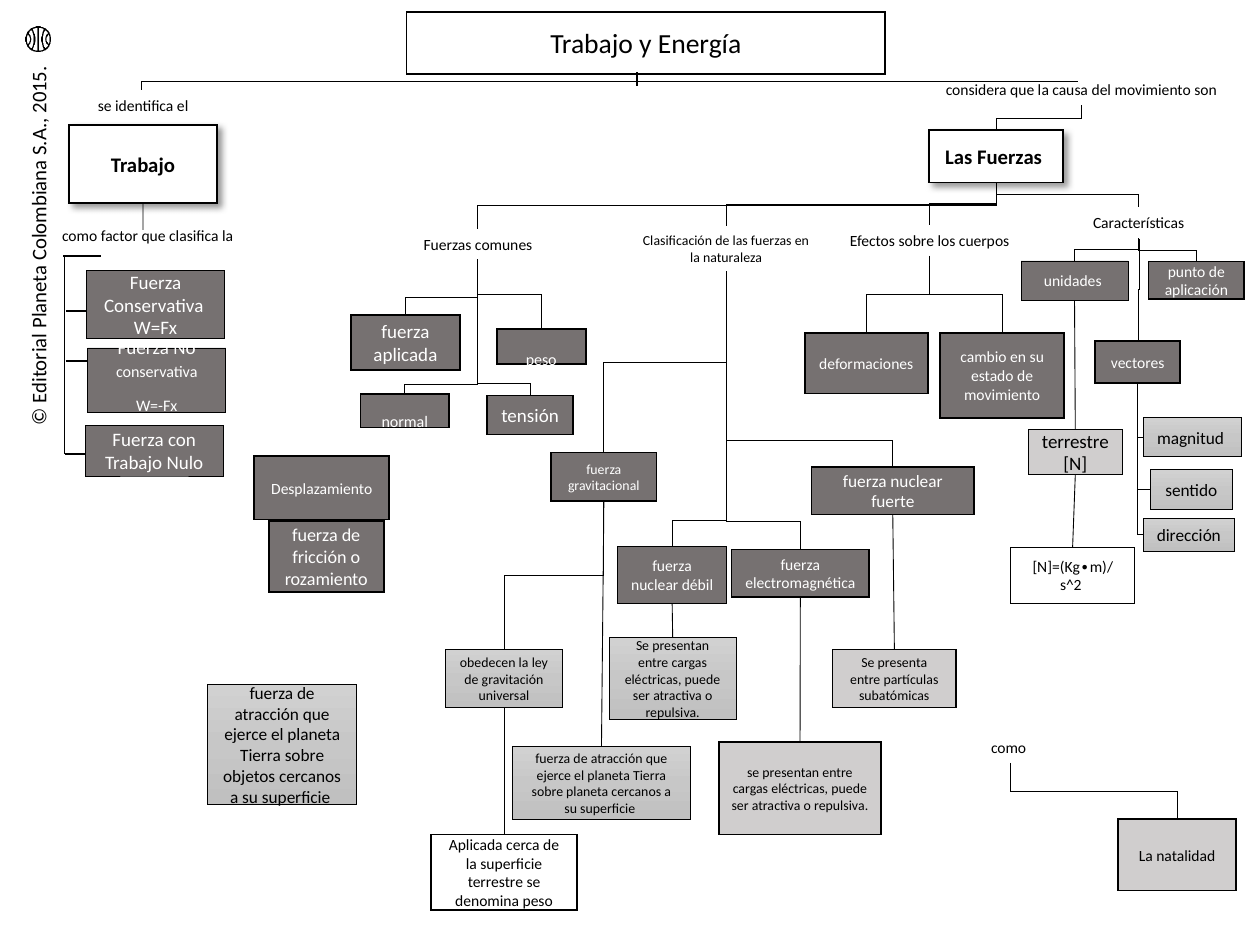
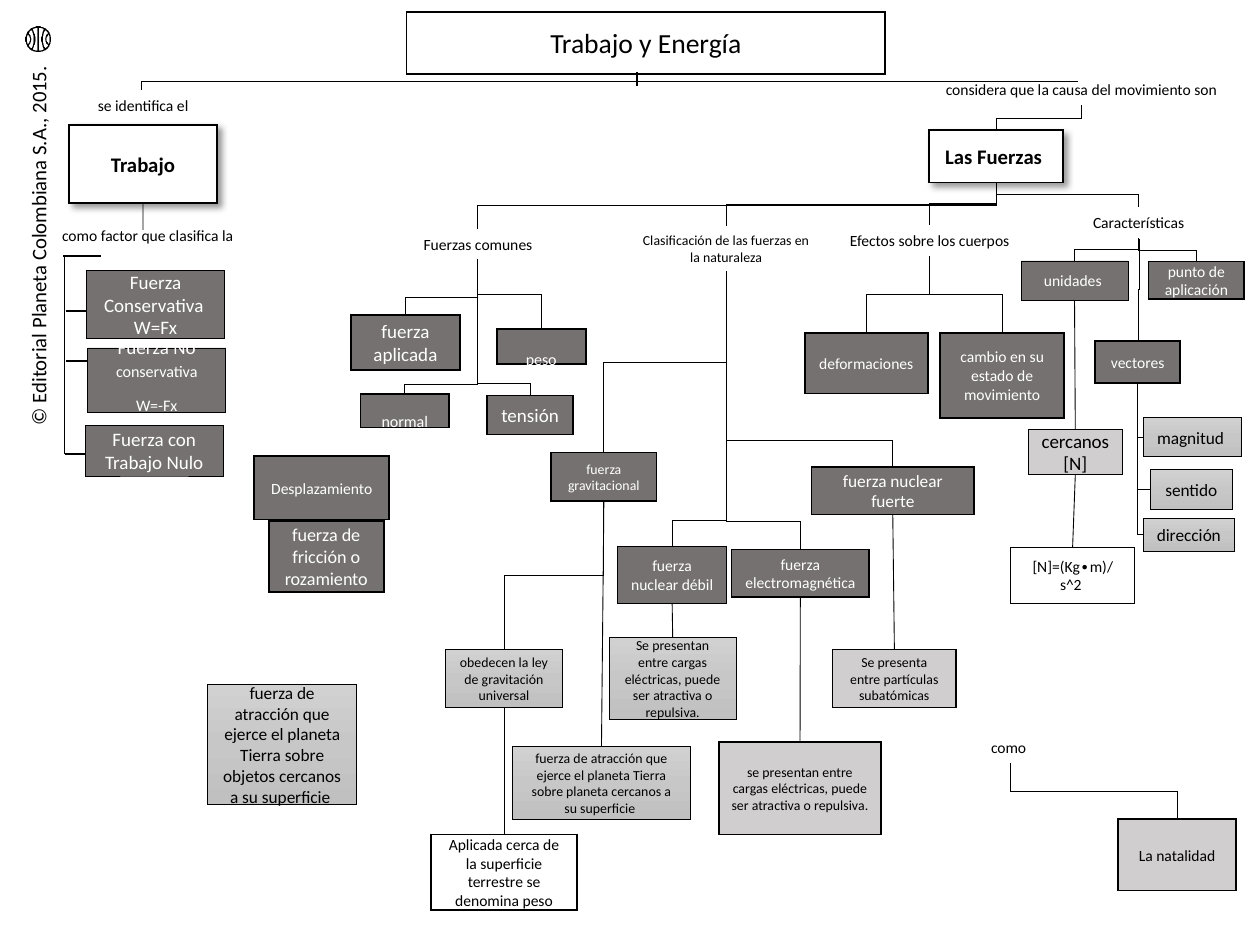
terrestre at (1075, 442): terrestre -> cercanos
